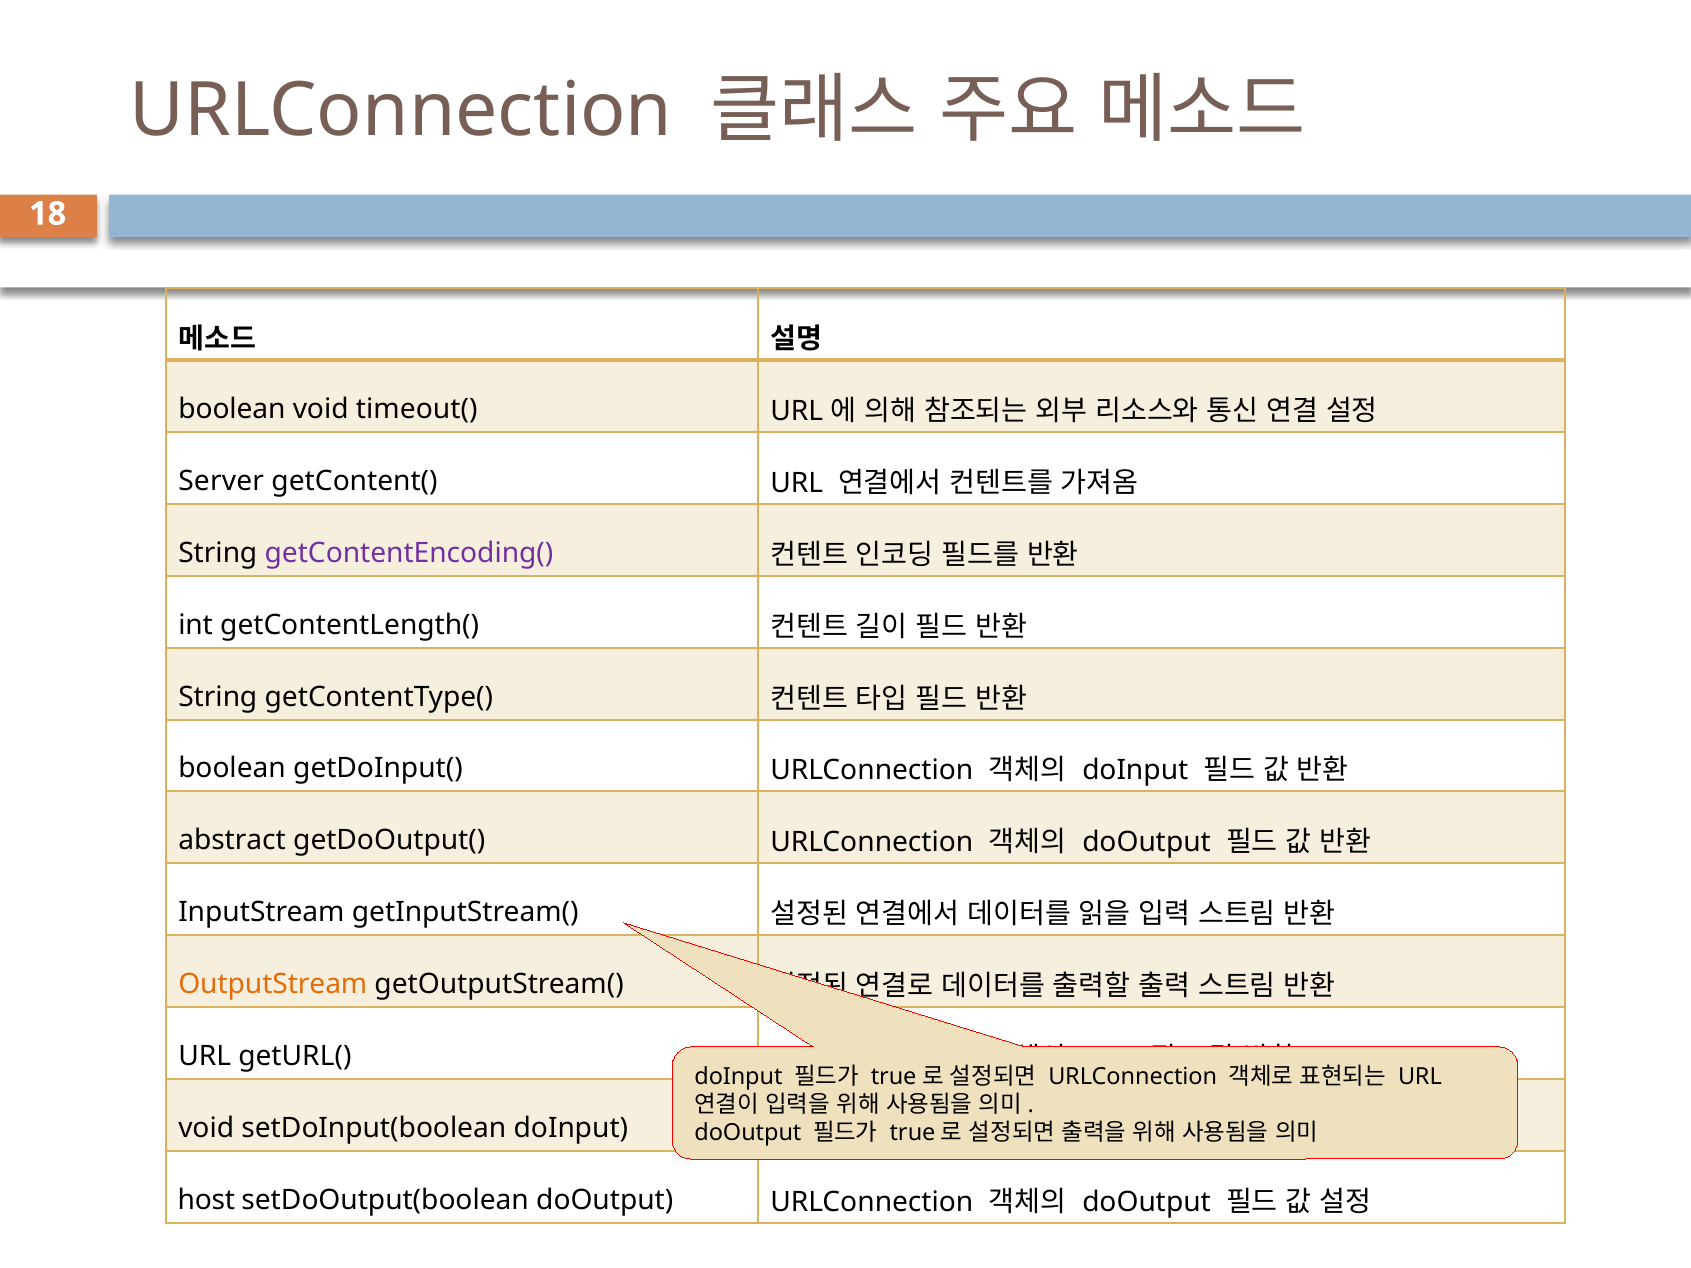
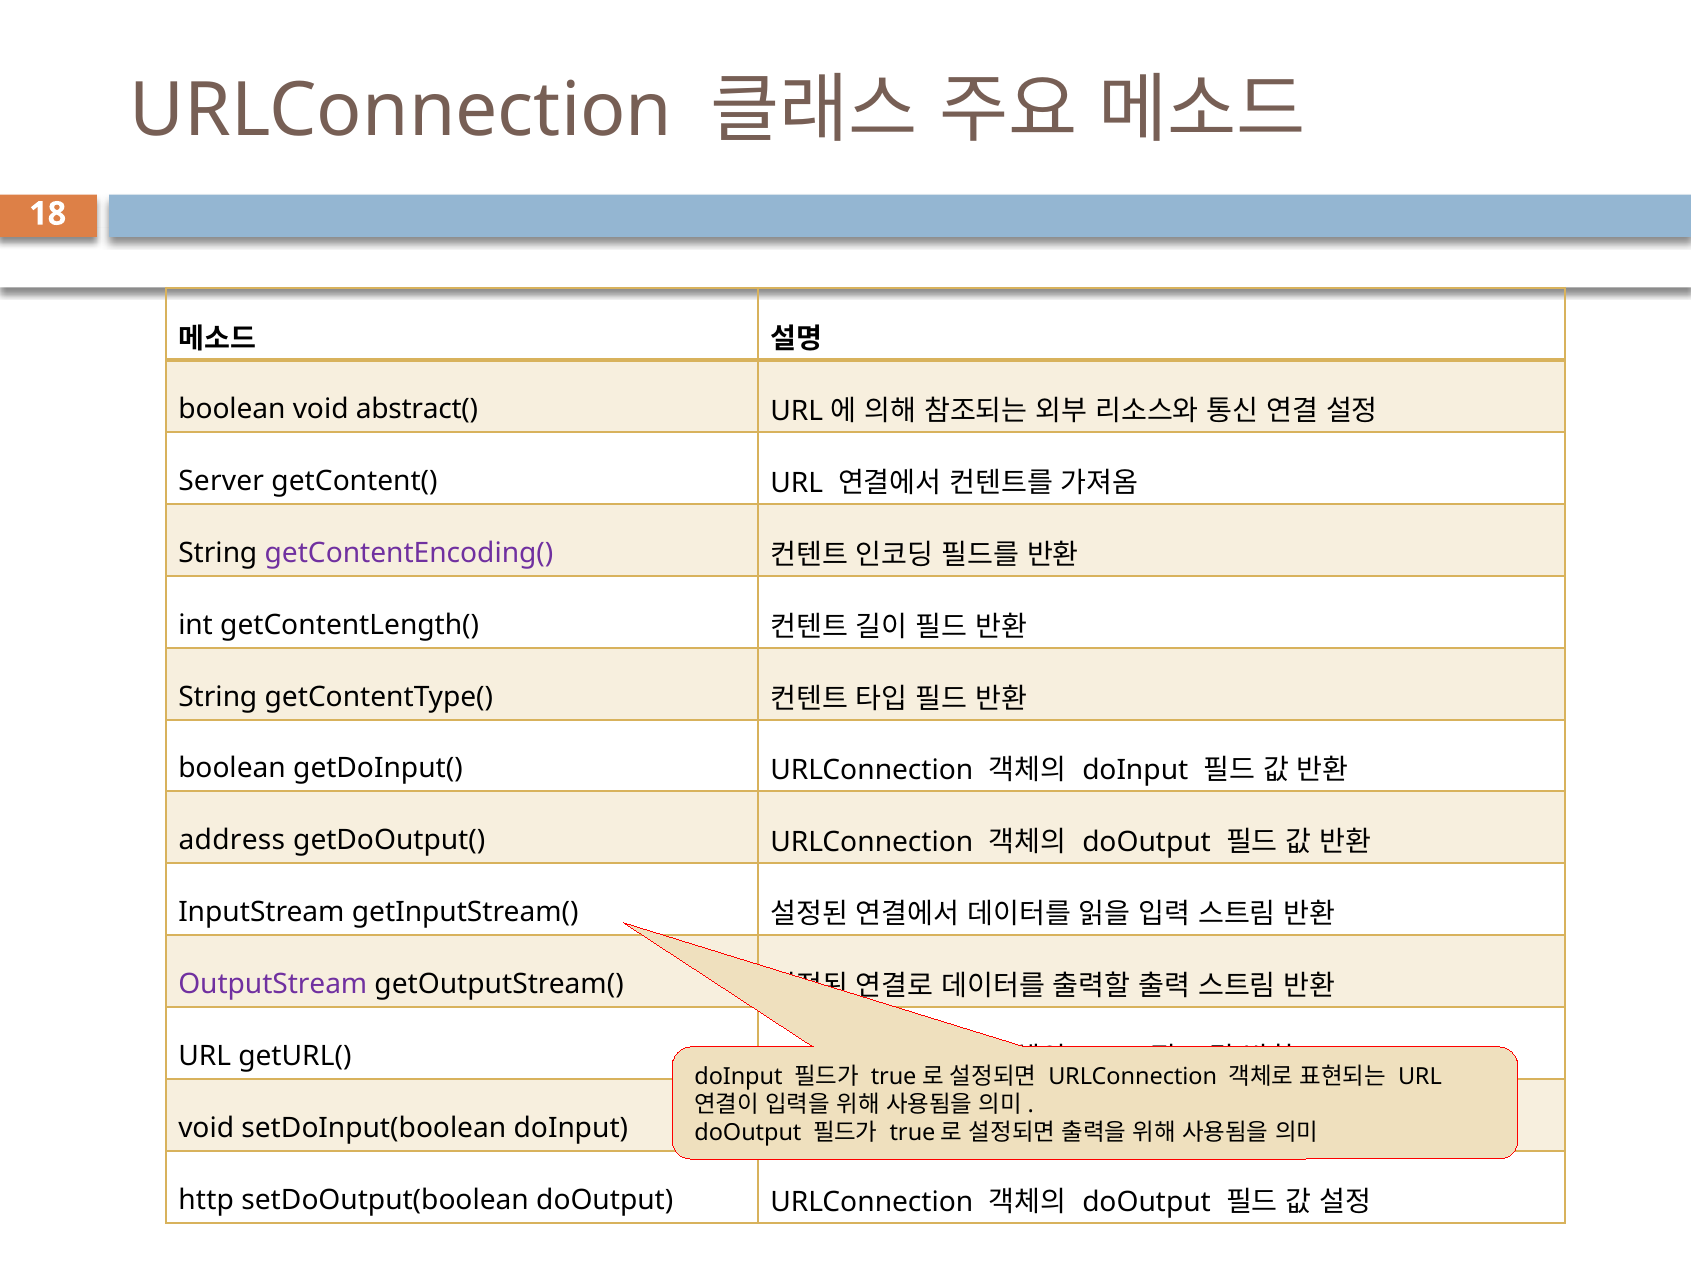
timeout(: timeout( -> abstract(
abstract: abstract -> address
OutputStream colour: orange -> purple
host: host -> http
